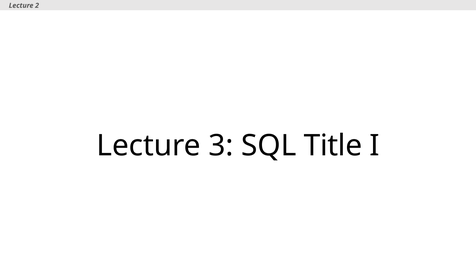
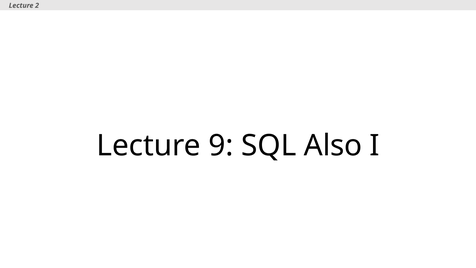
3: 3 -> 9
Title: Title -> Also
